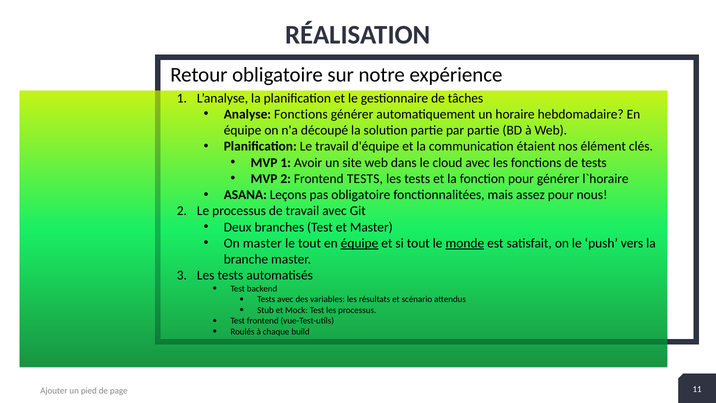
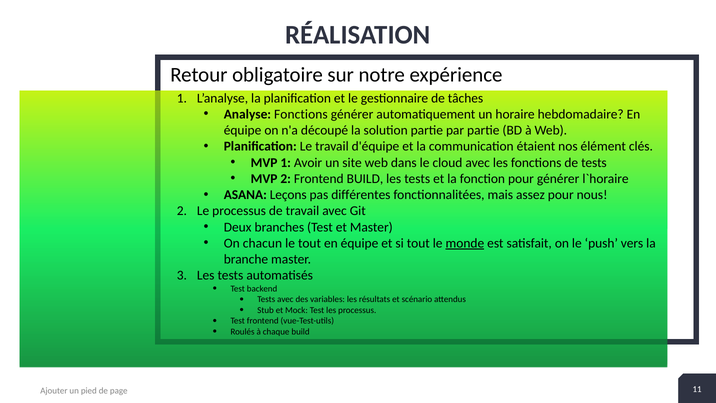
Frontend TESTS: TESTS -> BUILD
pas obligatoire: obligatoire -> différentes
On master: master -> chacun
équipe at (360, 243) underline: present -> none
